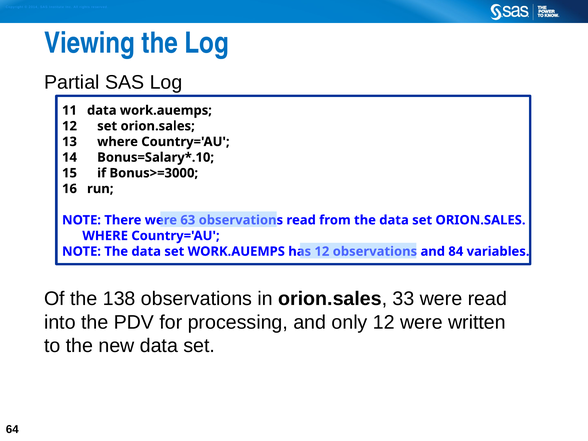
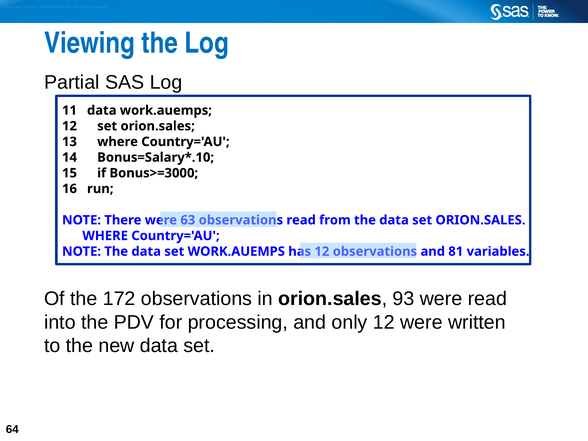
84: 84 -> 81
138: 138 -> 172
33: 33 -> 93
